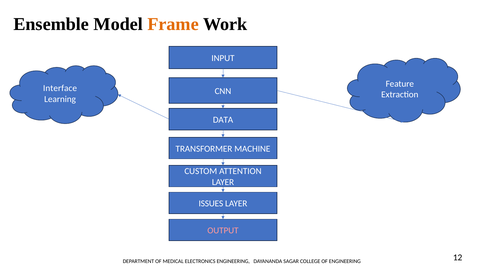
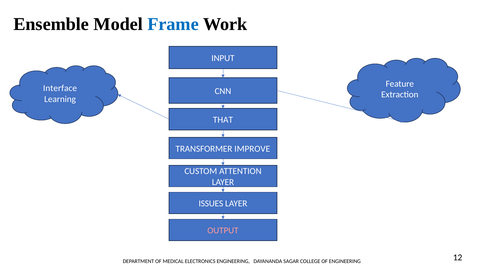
Frame colour: orange -> blue
DATA: DATA -> THAT
MACHINE: MACHINE -> IMPROVE
